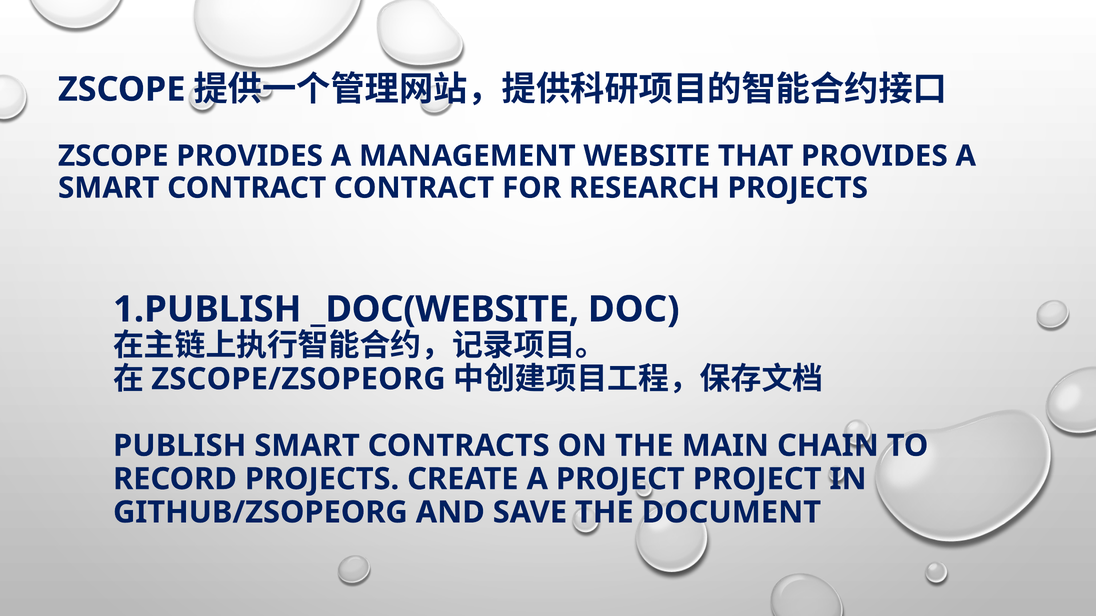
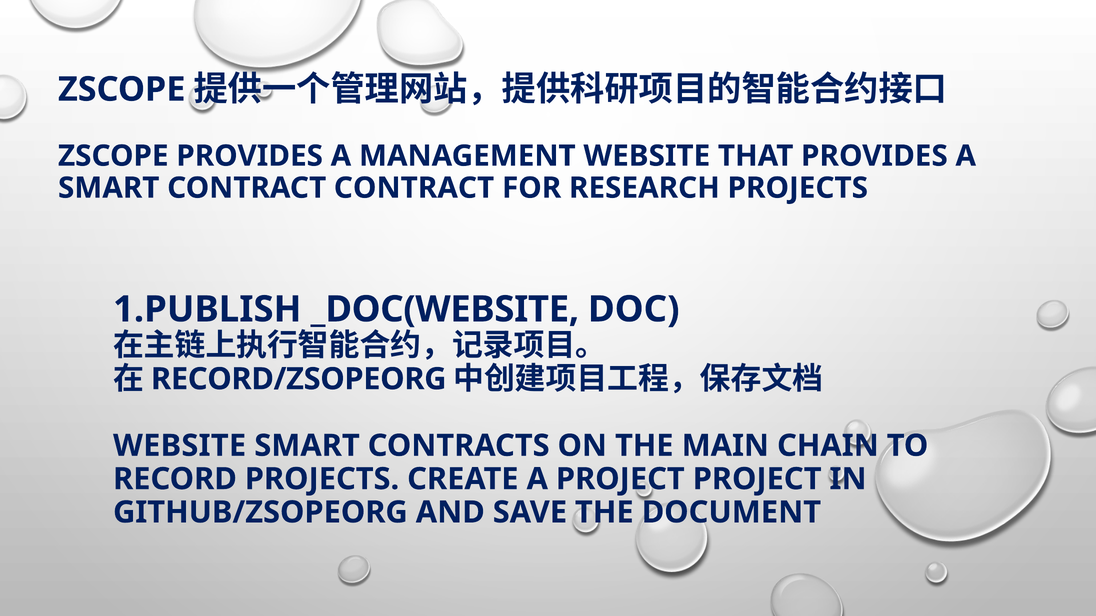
ZSCOPE/ZSOPEORG: ZSCOPE/ZSOPEORG -> RECORD/ZSOPEORG
PUBLISH at (180, 446): PUBLISH -> WEBSITE
